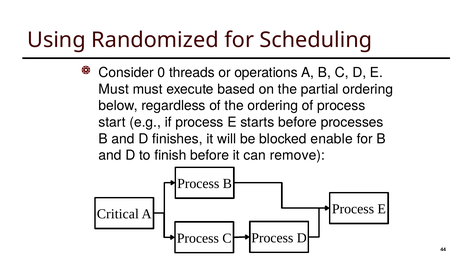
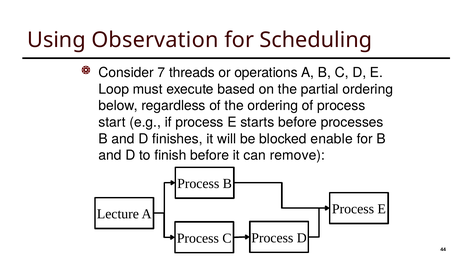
Randomized: Randomized -> Observation
0: 0 -> 7
Must at (114, 89): Must -> Loop
Critical: Critical -> Lecture
